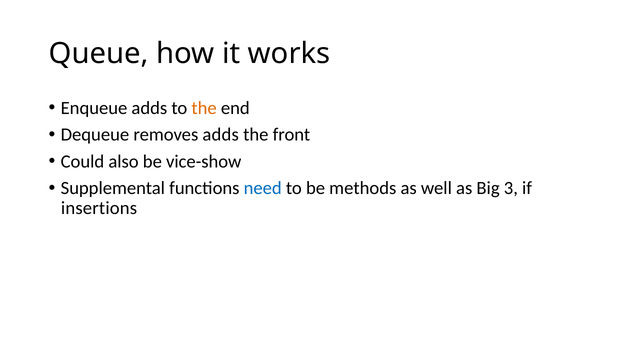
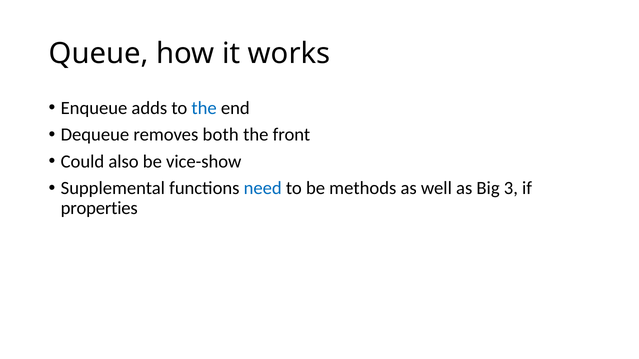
the at (204, 108) colour: orange -> blue
removes adds: adds -> both
insertions: insertions -> properties
